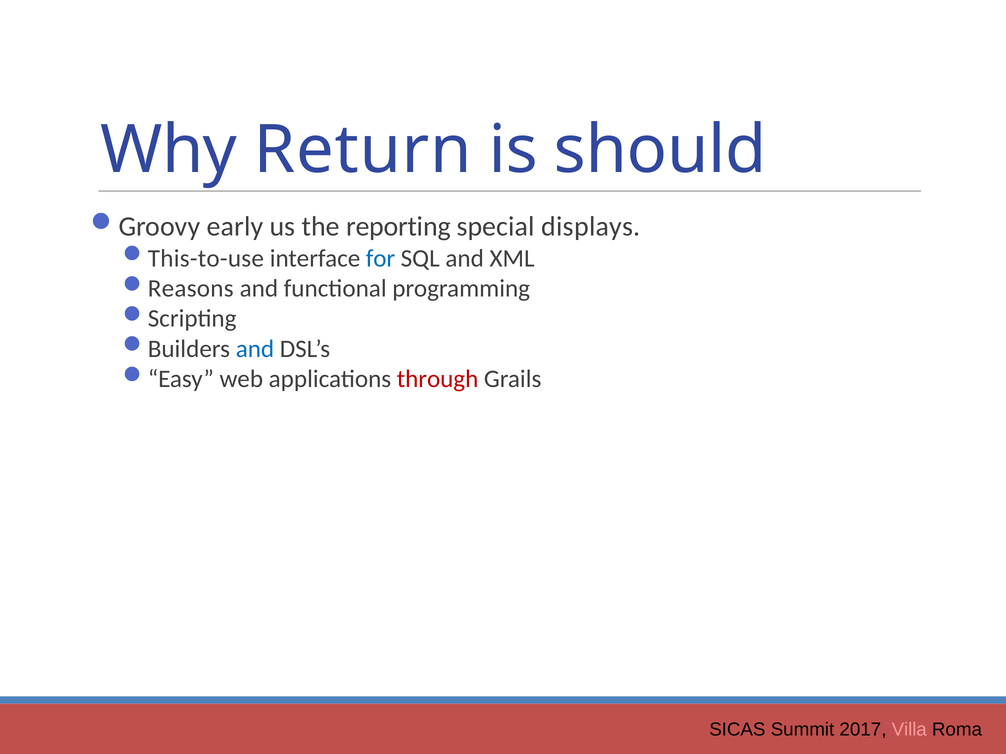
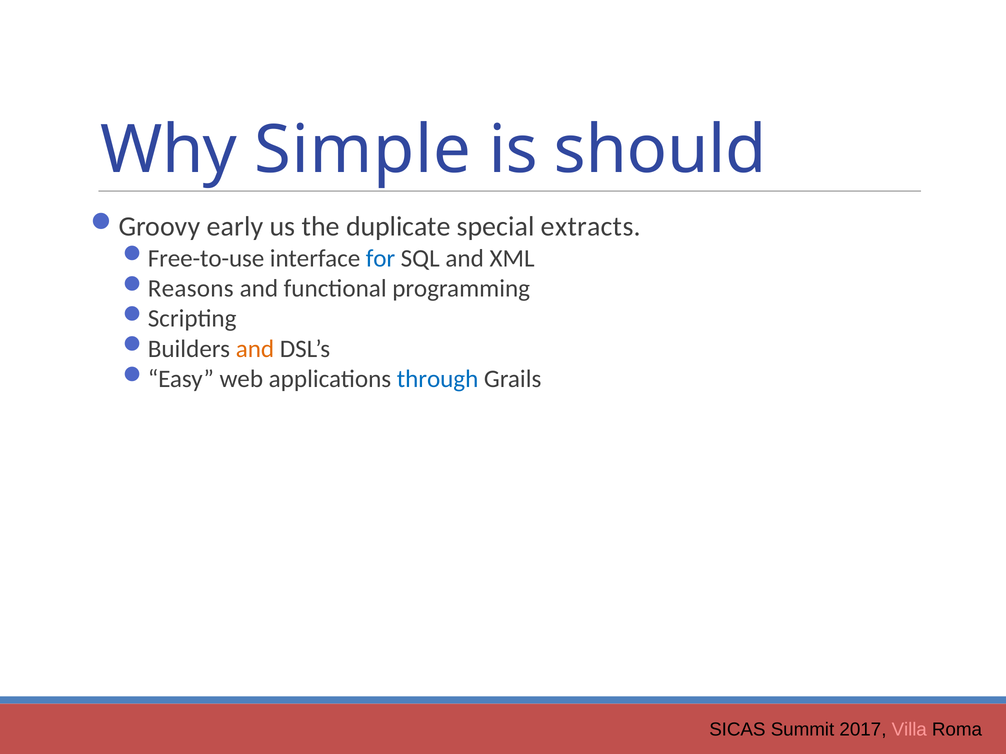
Return: Return -> Simple
reporting: reporting -> duplicate
displays: displays -> extracts
This-to-use: This-to-use -> Free-to-use
and at (255, 349) colour: blue -> orange
through colour: red -> blue
